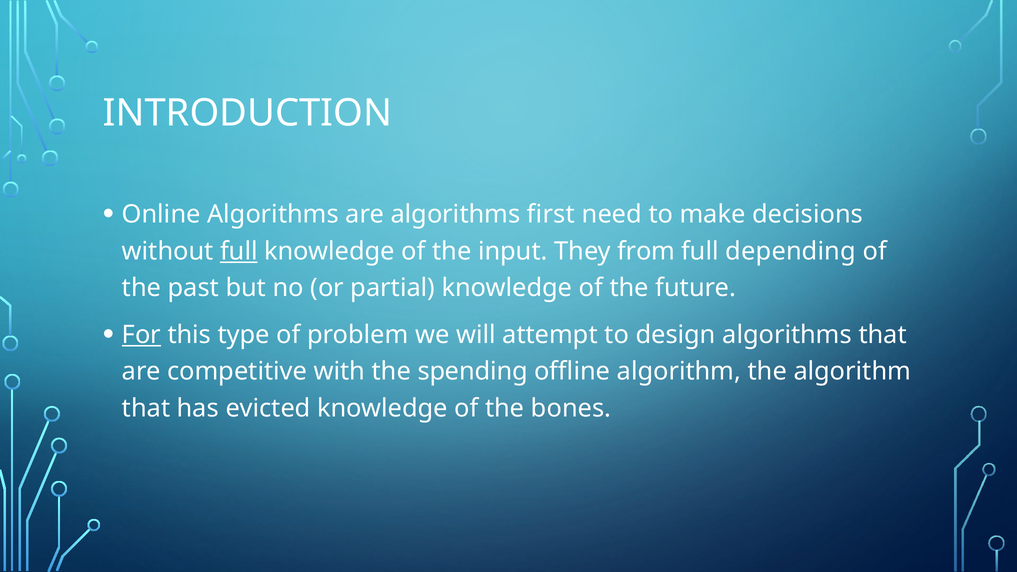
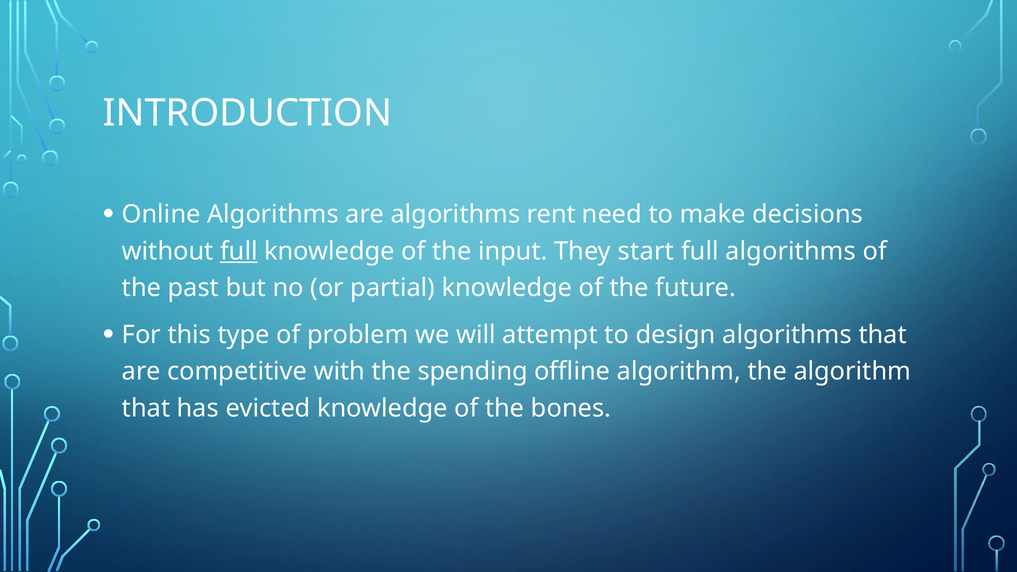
first: first -> rent
from: from -> start
full depending: depending -> algorithms
For underline: present -> none
